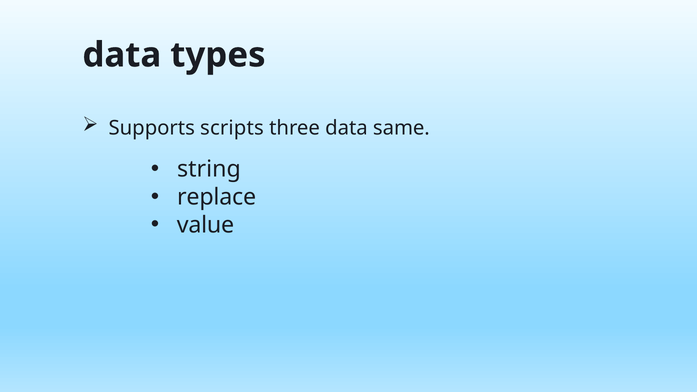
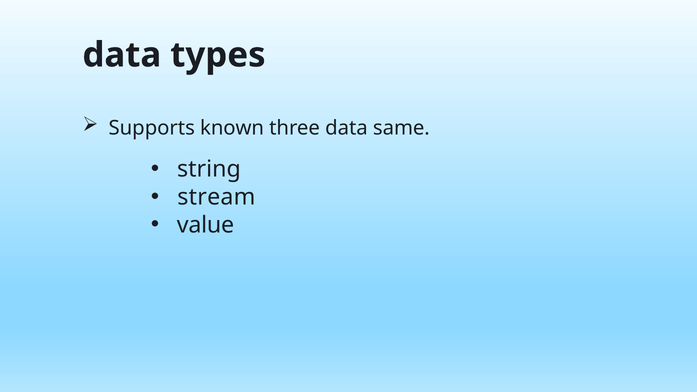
scripts: scripts -> known
replace: replace -> stream
